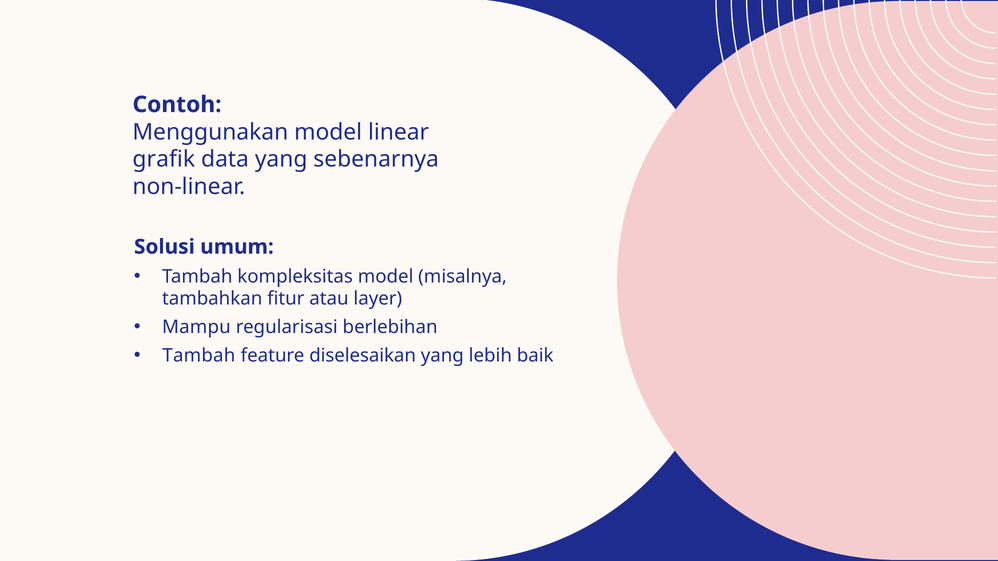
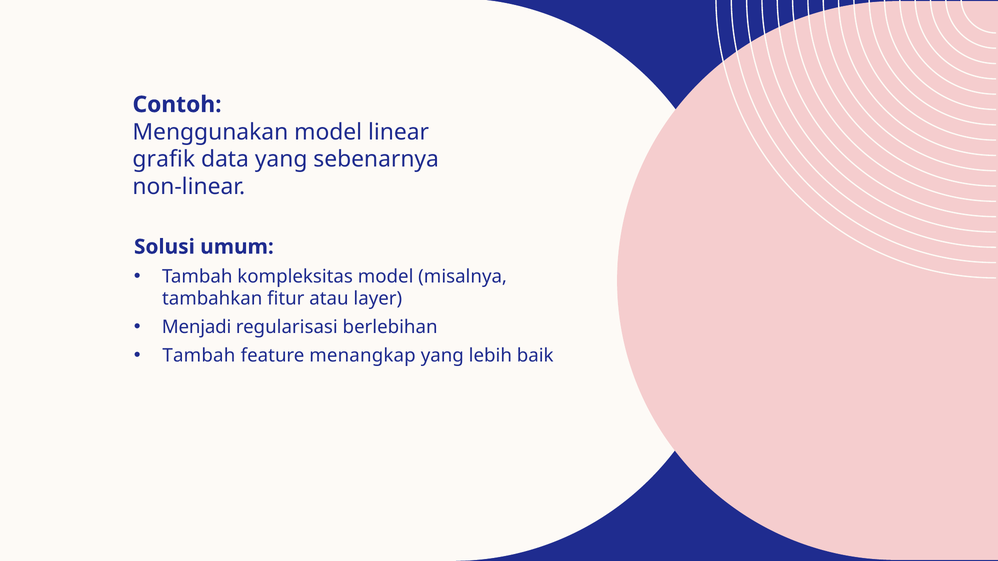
Mampu: Mampu -> Menjadi
diselesaikan: diselesaikan -> menangkap
